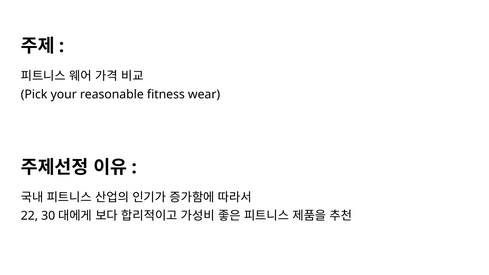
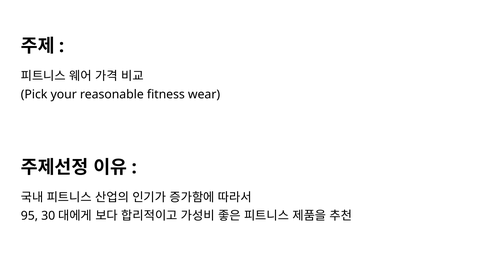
22: 22 -> 95
